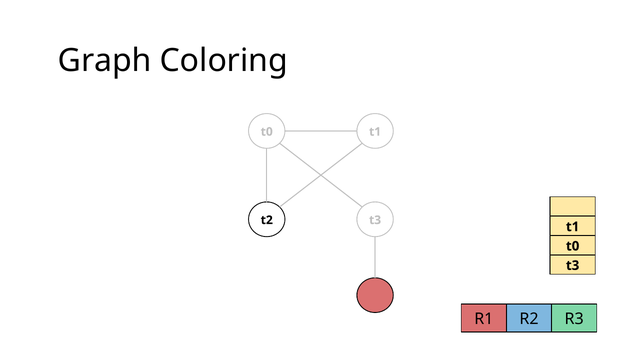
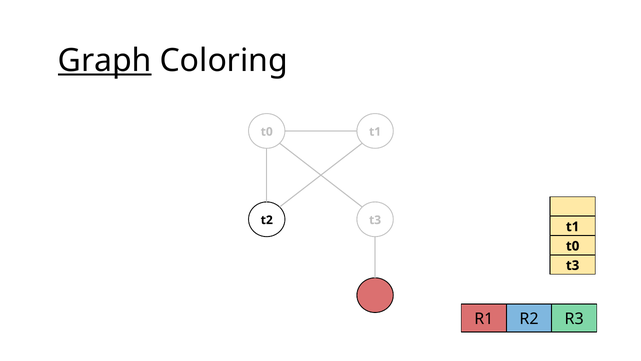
Graph underline: none -> present
